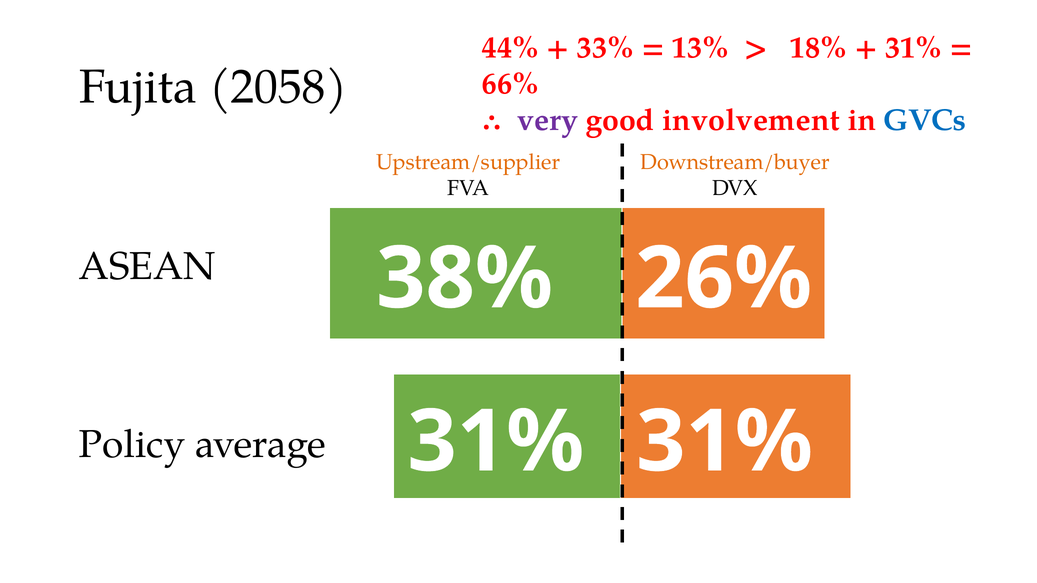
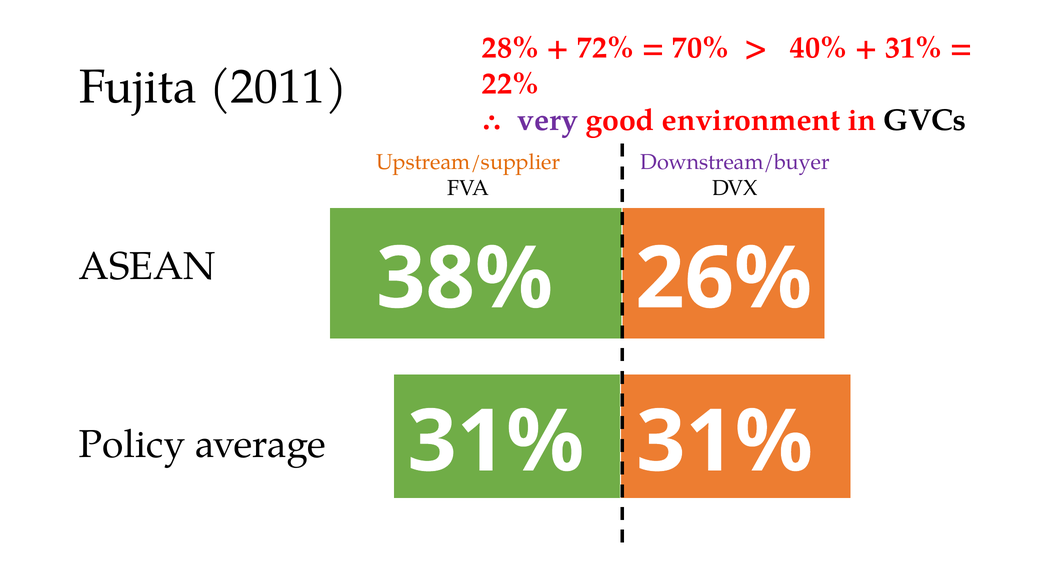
44%: 44% -> 28%
33%: 33% -> 72%
13%: 13% -> 70%
18%: 18% -> 40%
2058: 2058 -> 2011
66%: 66% -> 22%
involvement: involvement -> environment
GVCs colour: blue -> black
Downstream/buyer colour: orange -> purple
